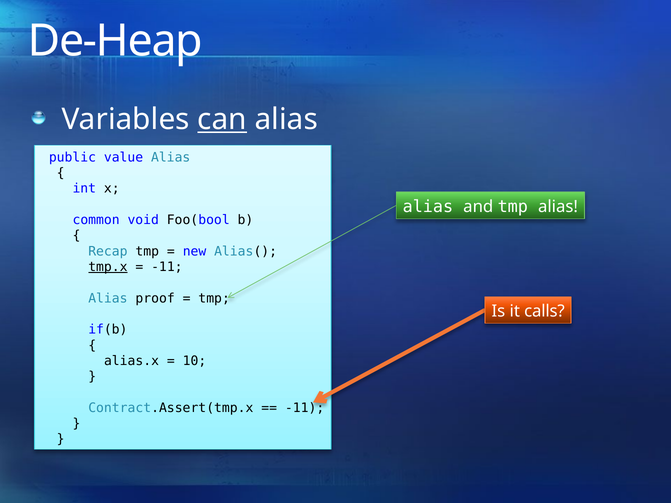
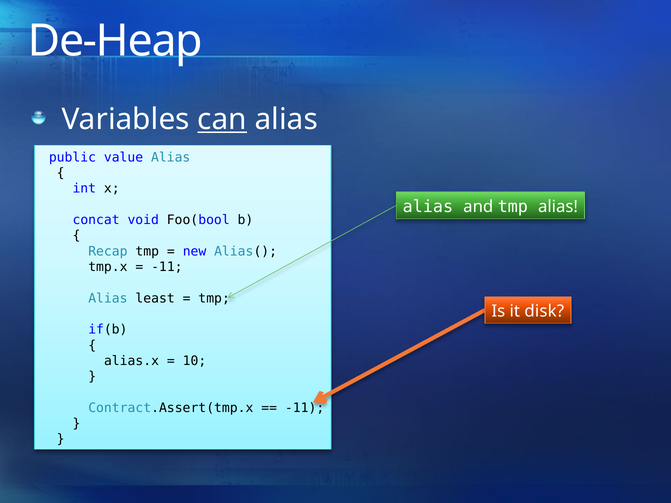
common: common -> concat
tmp.x underline: present -> none
proof: proof -> least
calls: calls -> disk
